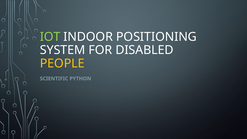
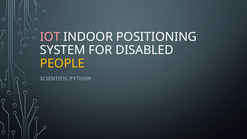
IOT colour: light green -> pink
